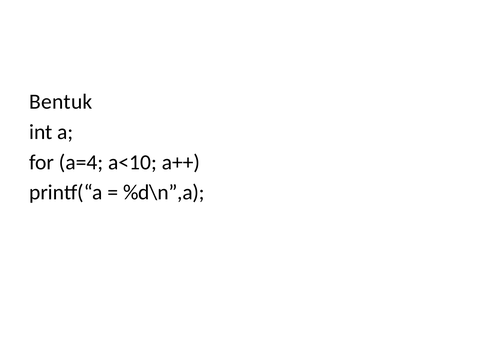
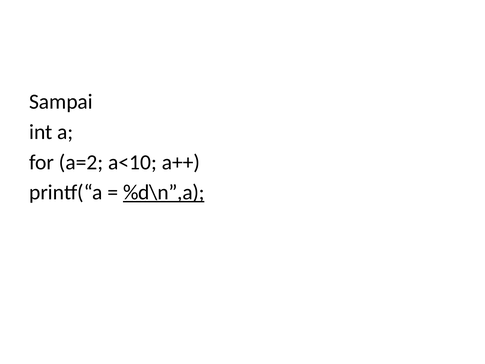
Bentuk: Bentuk -> Sampai
a=4: a=4 -> a=2
%d\n”,a underline: none -> present
